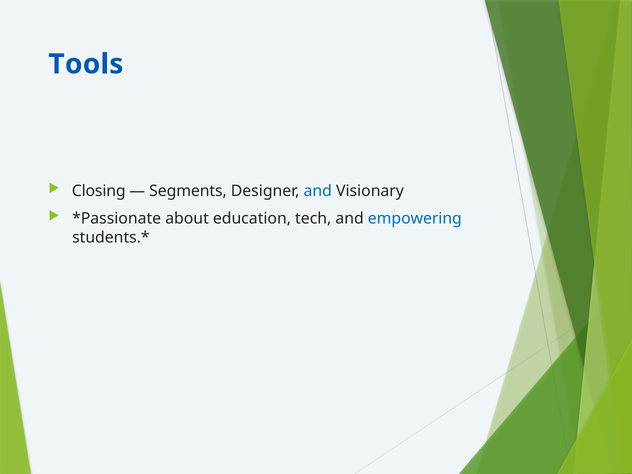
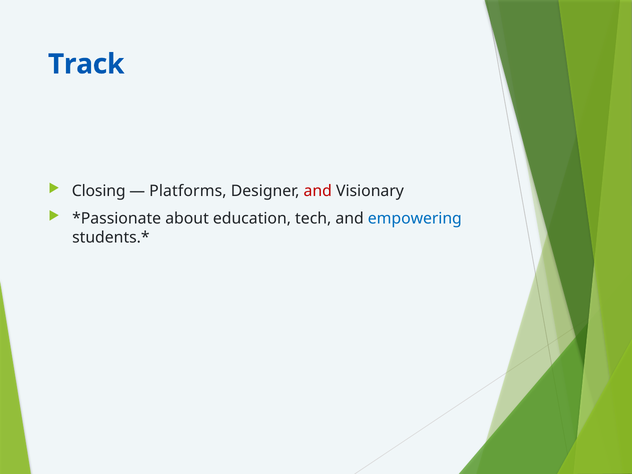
Tools: Tools -> Track
Segments: Segments -> Platforms
and at (318, 191) colour: blue -> red
